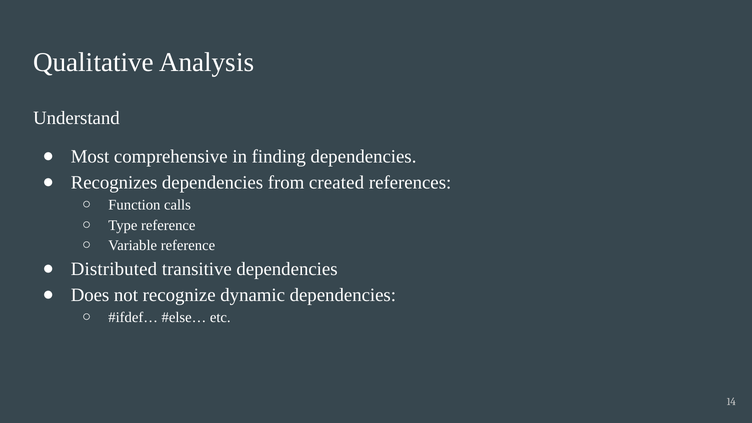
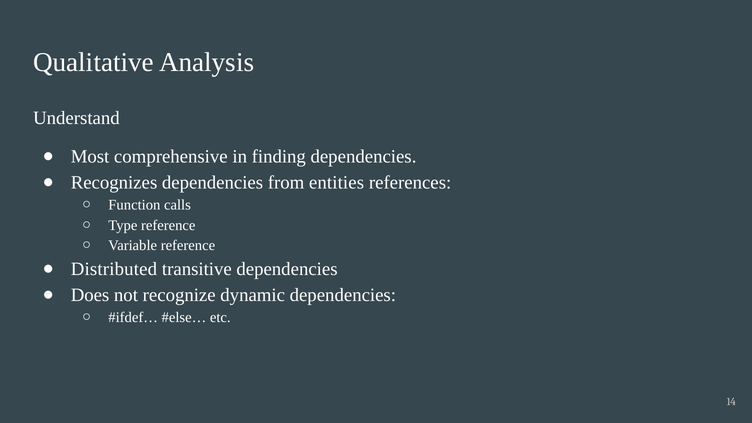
created: created -> entities
